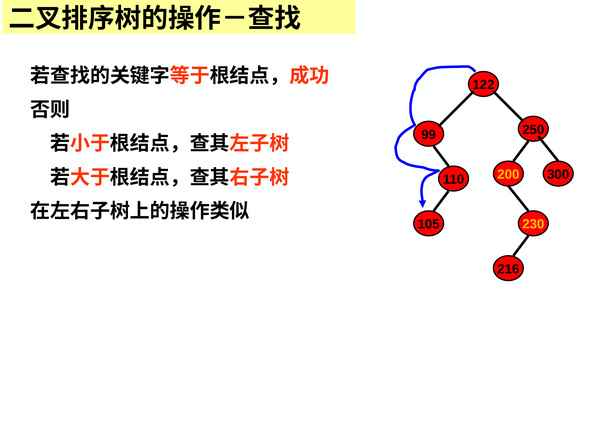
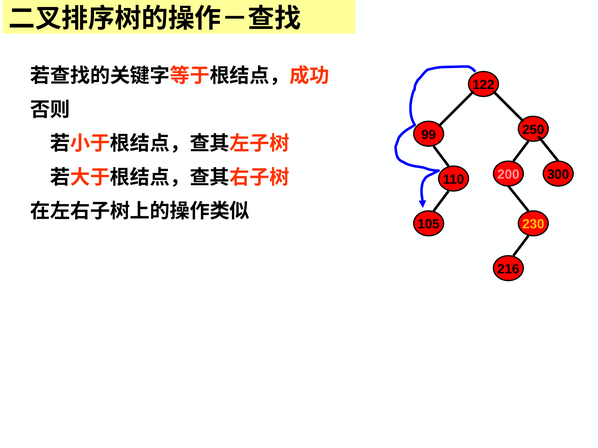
200 colour: yellow -> pink
